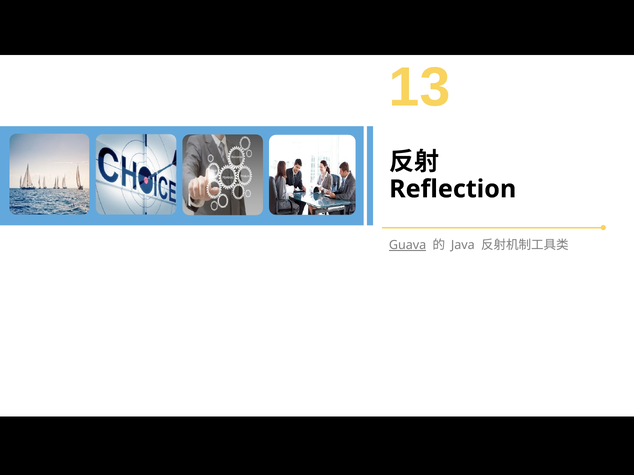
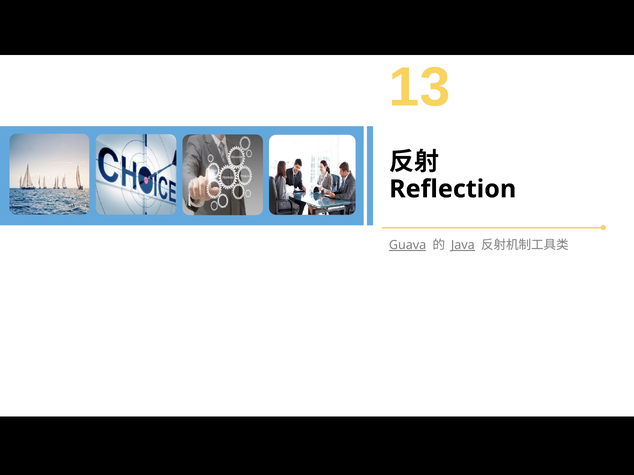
Java underline: none -> present
